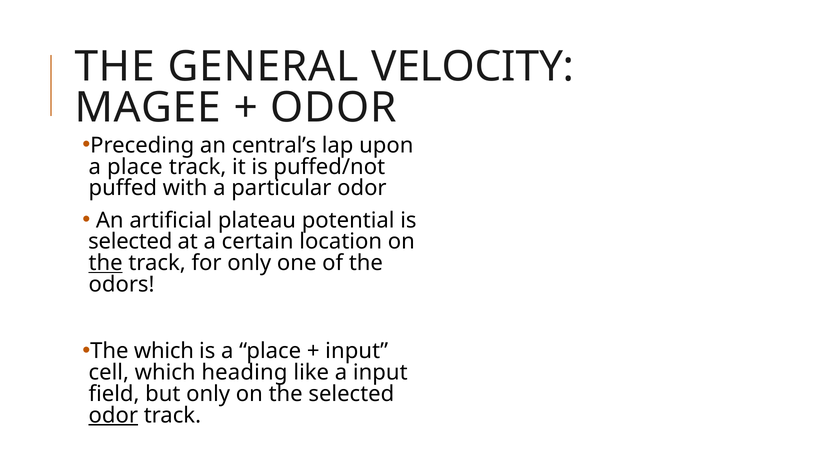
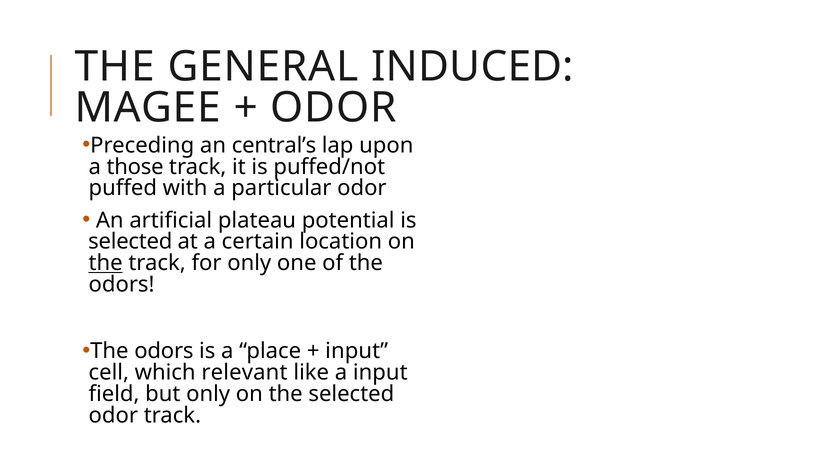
VELOCITY: VELOCITY -> INDUCED
place at (135, 167): place -> those
which at (164, 351): which -> odors
heading: heading -> relevant
odor at (113, 416) underline: present -> none
